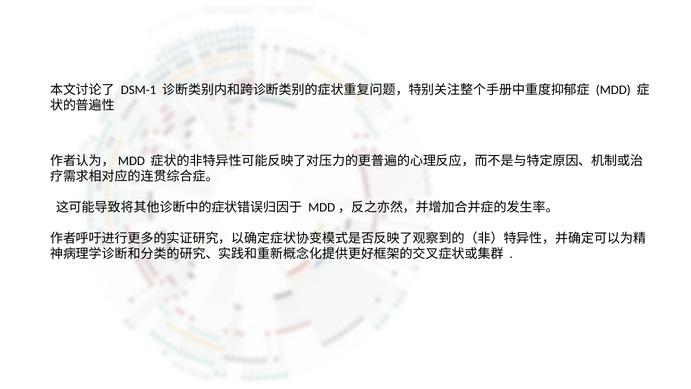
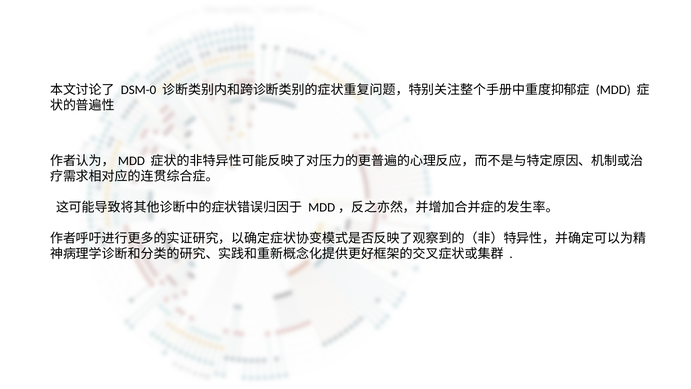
DSM-1: DSM-1 -> DSM-0
